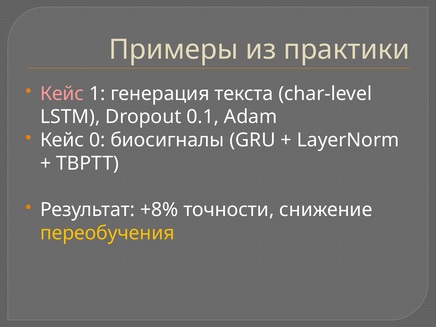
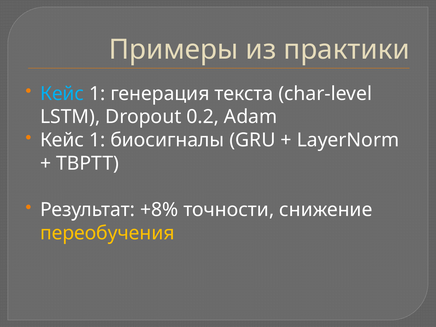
Кейс at (62, 94) colour: pink -> light blue
0.1: 0.1 -> 0.2
0 at (97, 140): 0 -> 1
